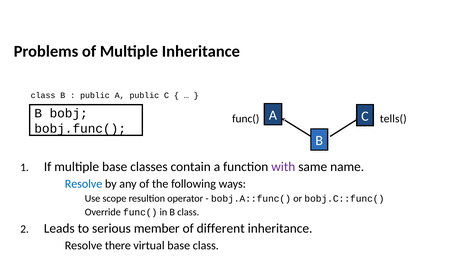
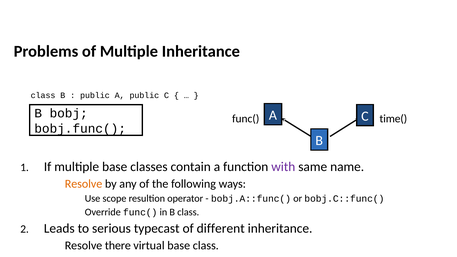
tells(: tells( -> time(
Resolve at (84, 184) colour: blue -> orange
member: member -> typecast
